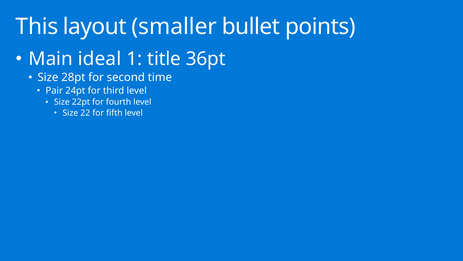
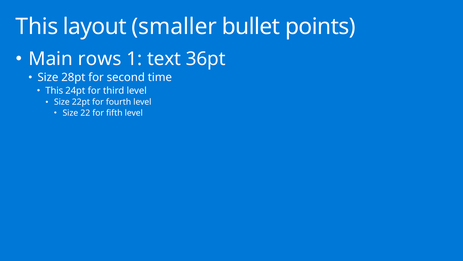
ideal: ideal -> rows
title: title -> text
Pair at (54, 91): Pair -> This
